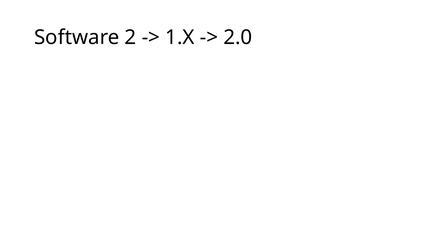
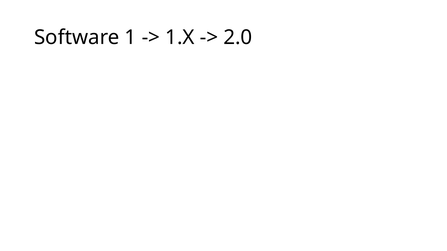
2: 2 -> 1
